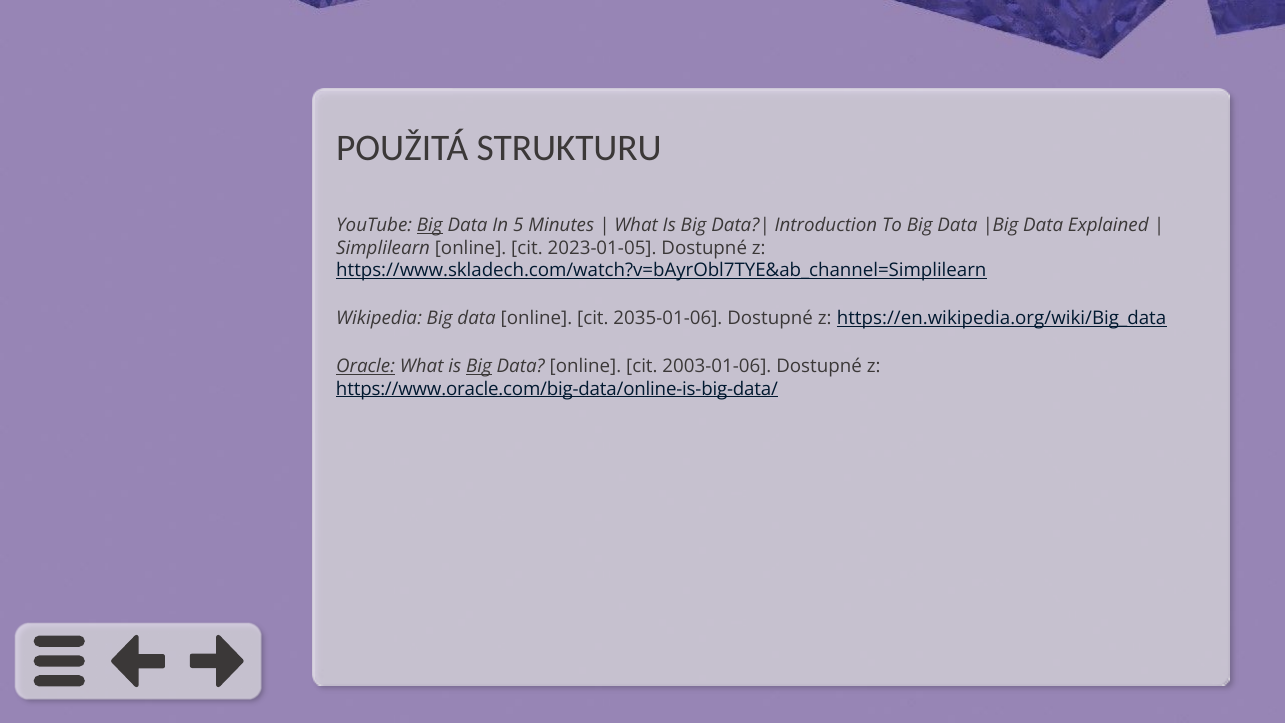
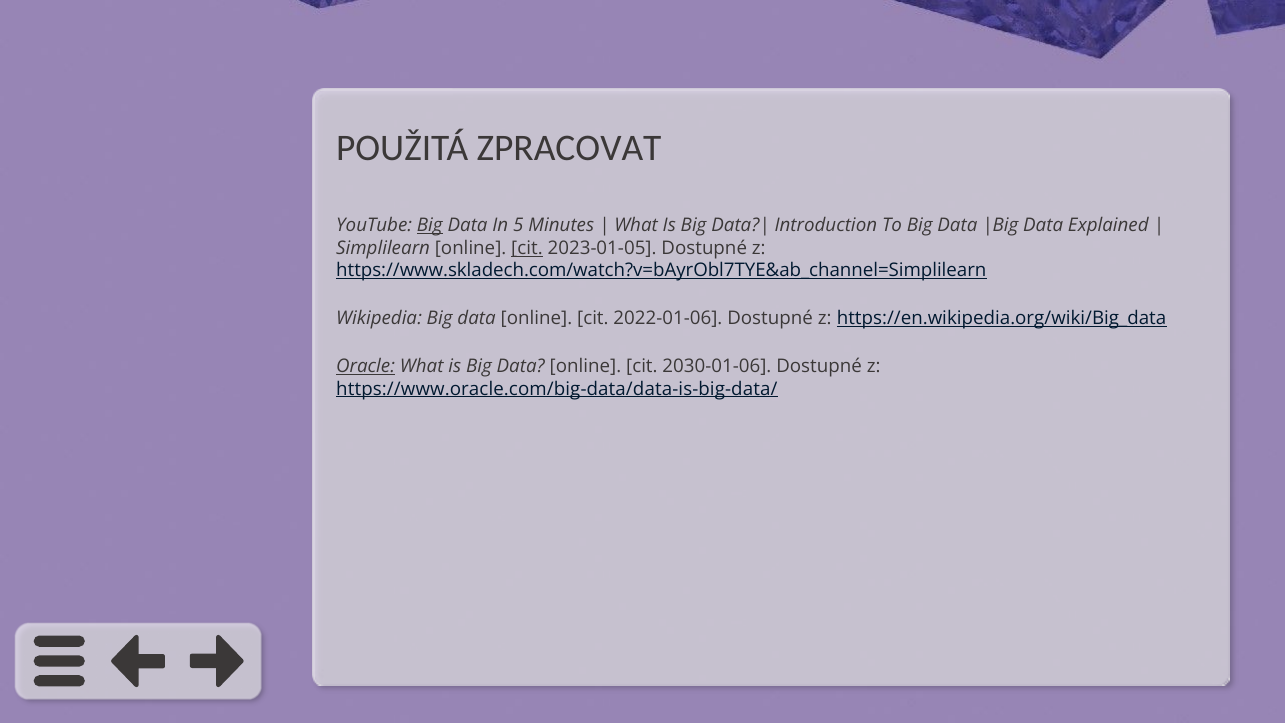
STRUKTURU: STRUKTURU -> ZPRACOVAT
cit at (527, 248) underline: none -> present
2035-01-06: 2035-01-06 -> 2022-01-06
Big at (479, 367) underline: present -> none
2003-01-06: 2003-01-06 -> 2030-01-06
https://www.oracle.com/big-data/online-is-big-data/: https://www.oracle.com/big-data/online-is-big-data/ -> https://www.oracle.com/big-data/data-is-big-data/
